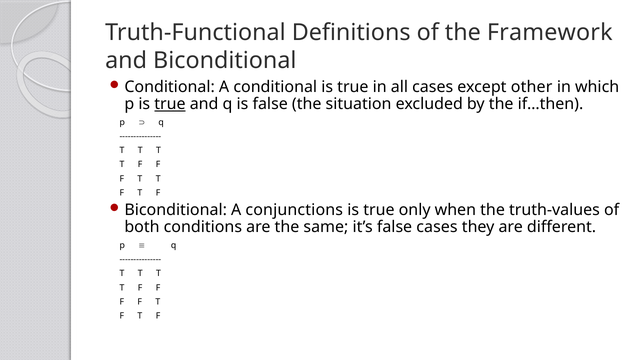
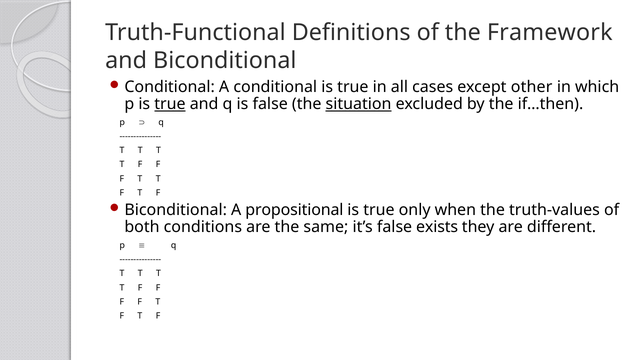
situation underline: none -> present
conjunctions: conjunctions -> propositional
false cases: cases -> exists
